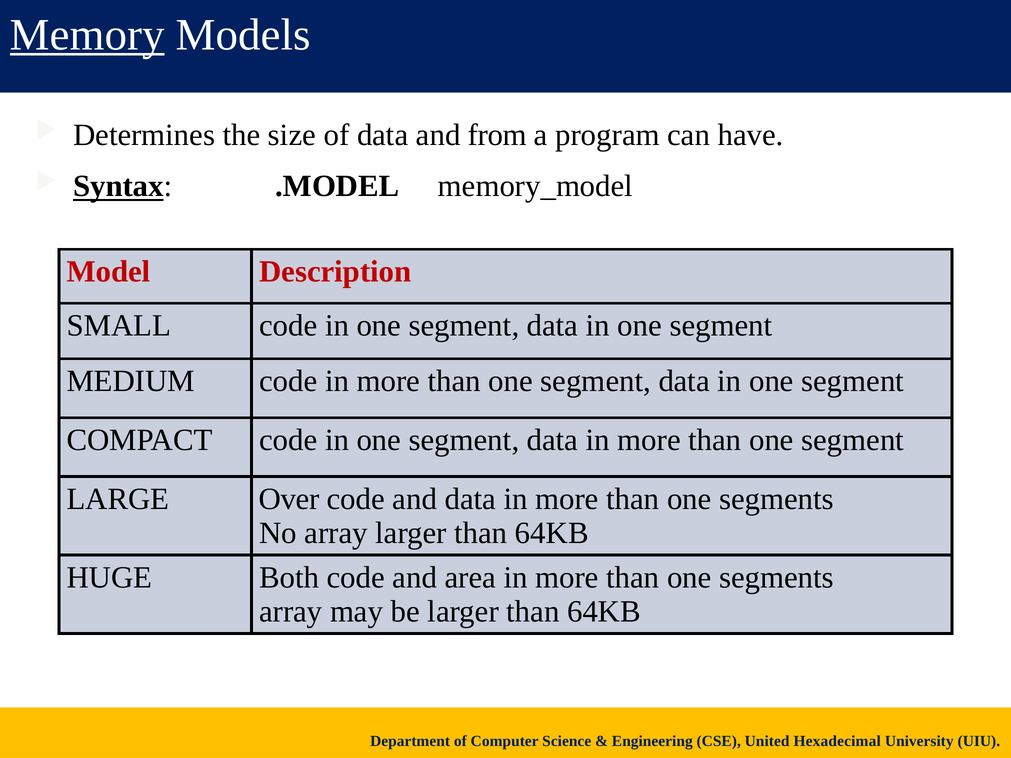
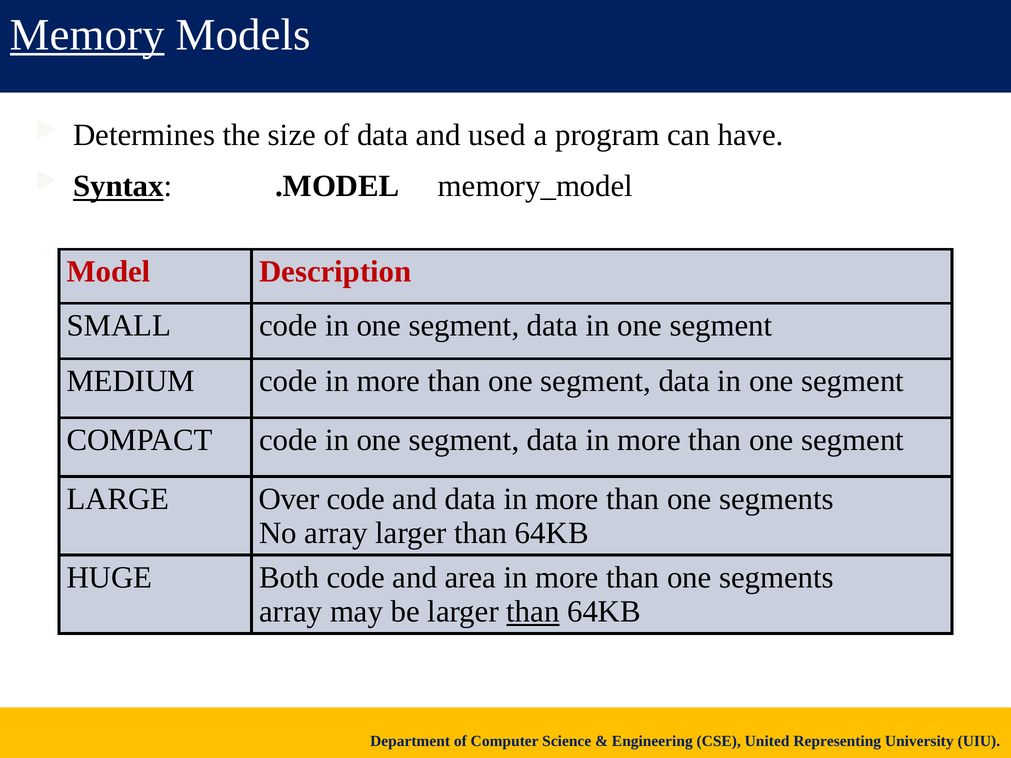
from: from -> used
than at (533, 612) underline: none -> present
Hexadecimal: Hexadecimal -> Representing
